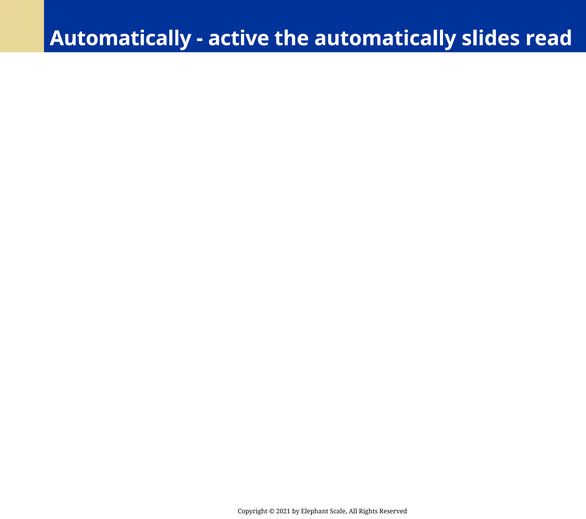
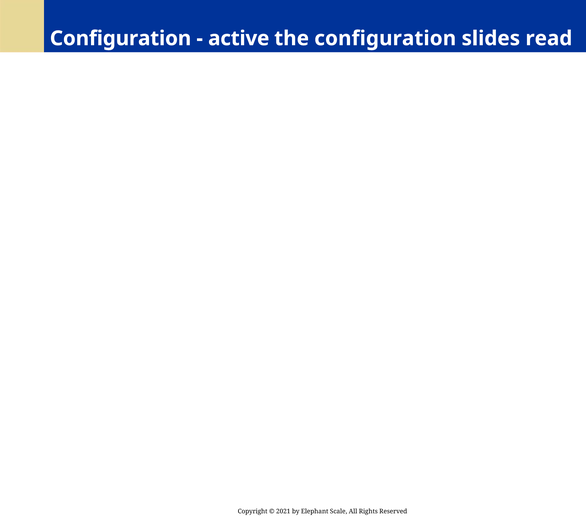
Automatically at (121, 38): Automatically -> Configuration
the automatically: automatically -> configuration
